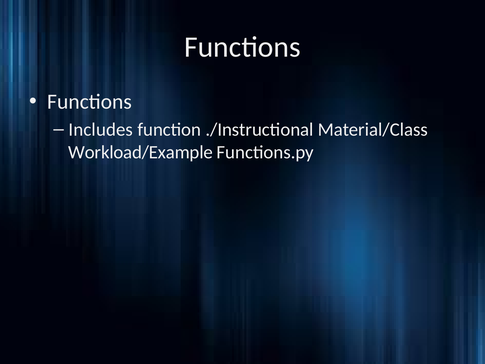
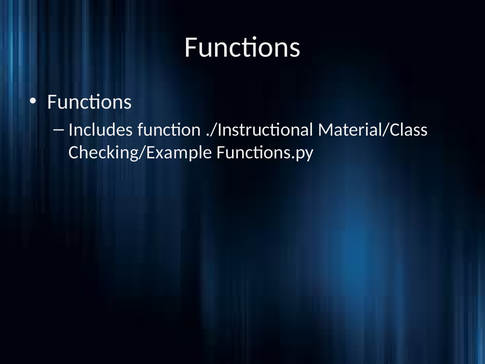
Workload/Example: Workload/Example -> Checking/Example
